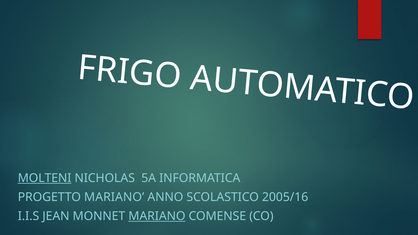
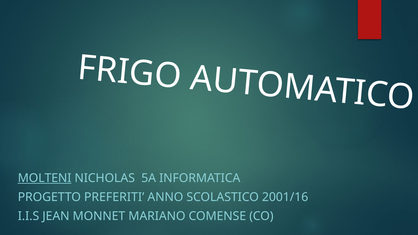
PROGETTO MARIANO: MARIANO -> PREFERITI
2005/16: 2005/16 -> 2001/16
MARIANO at (157, 216) underline: present -> none
